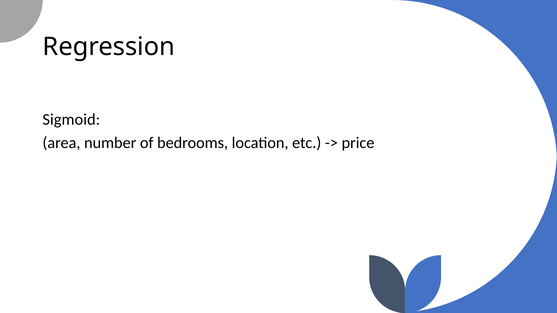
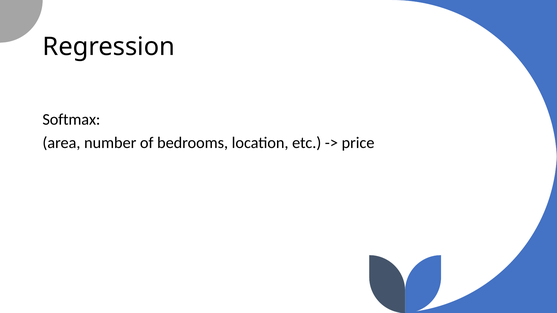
Sigmoid: Sigmoid -> Softmax
